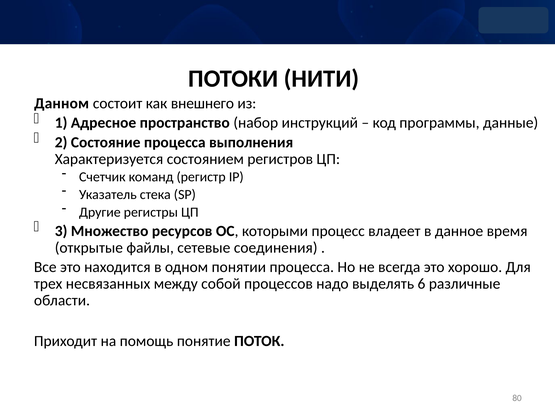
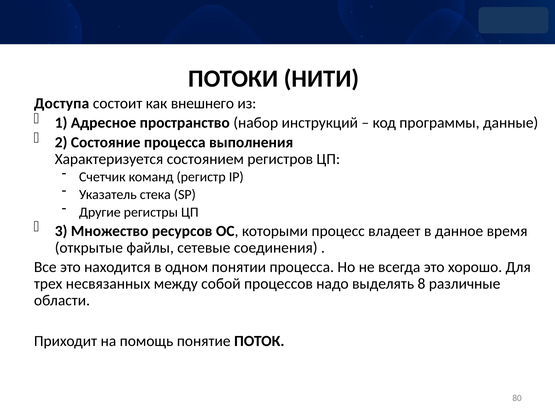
Данном: Данном -> Доступа
6: 6 -> 8
